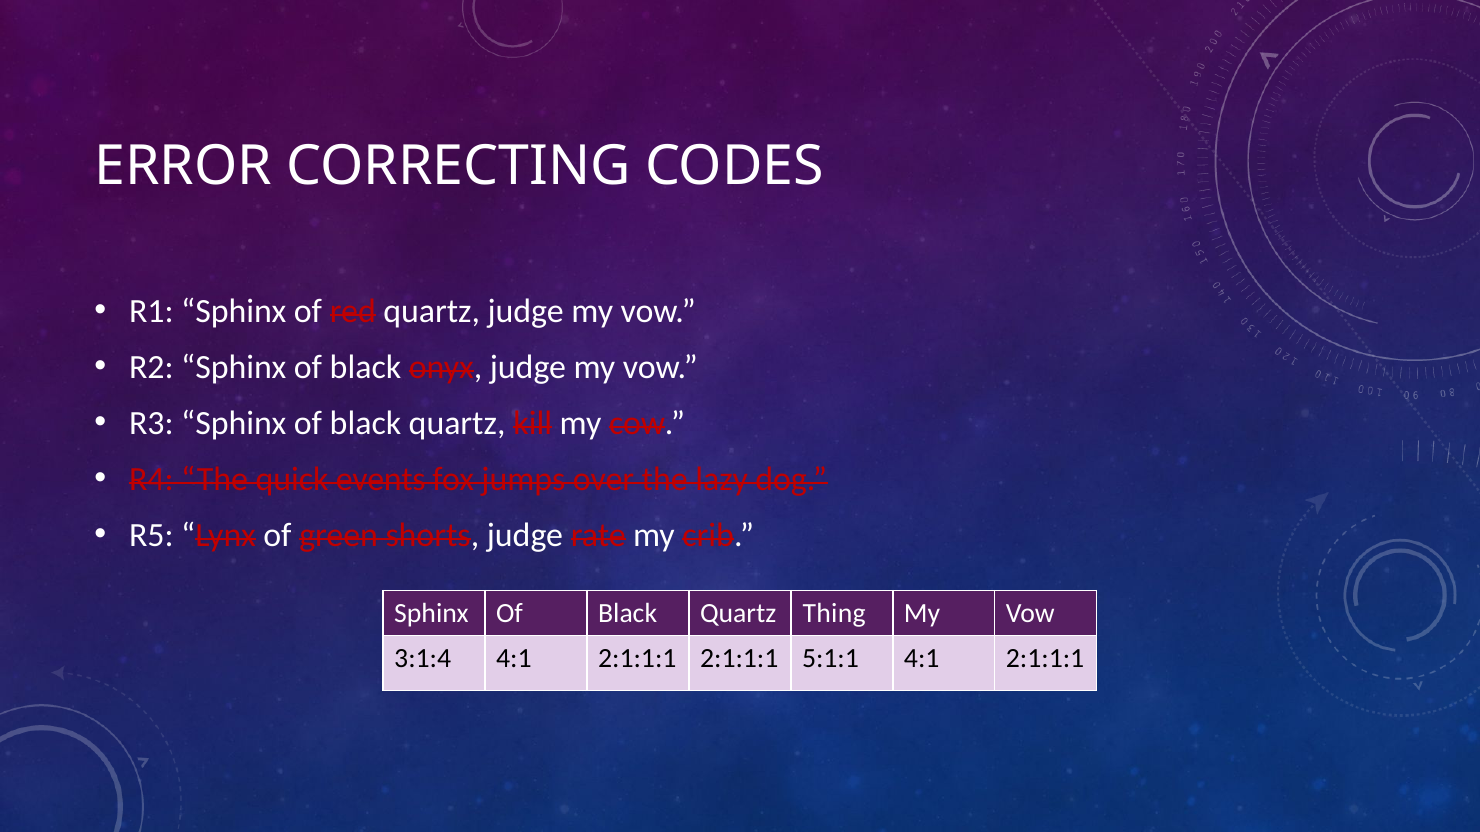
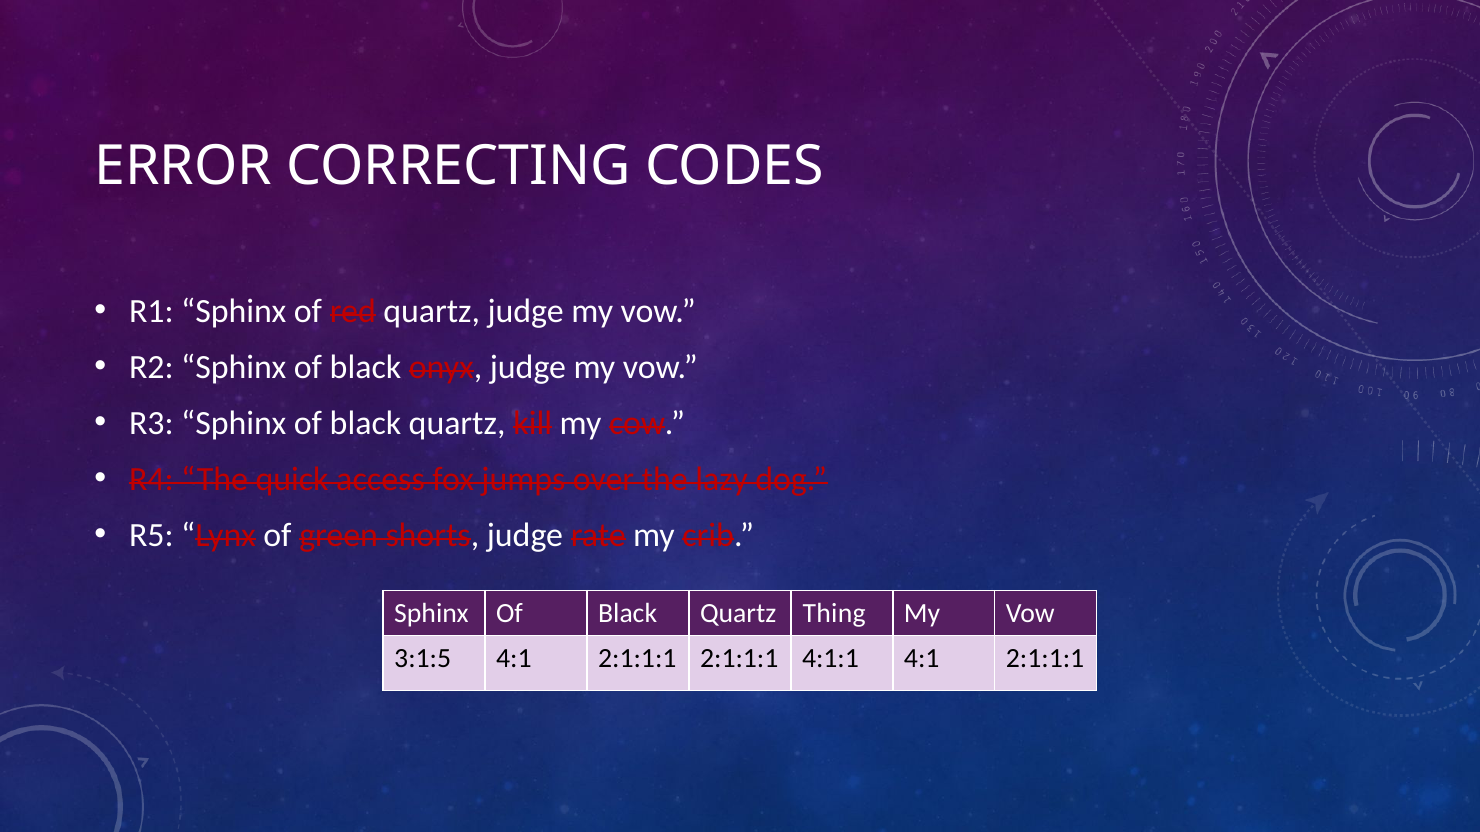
events: events -> access
3:1:4: 3:1:4 -> 3:1:5
5:1:1: 5:1:1 -> 4:1:1
